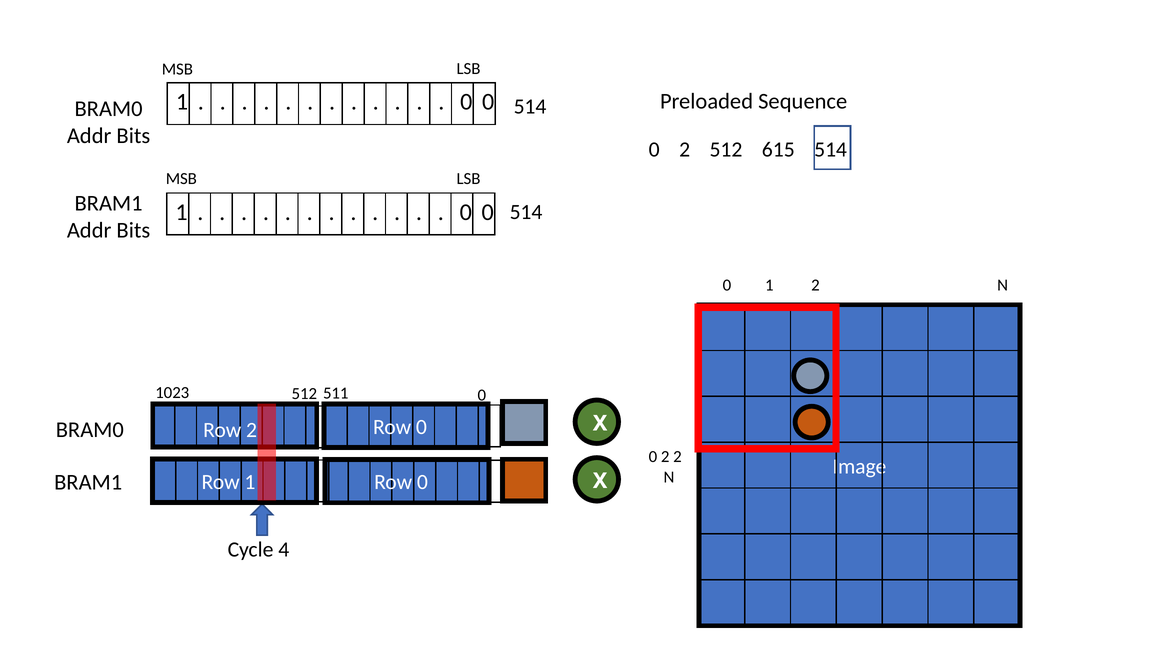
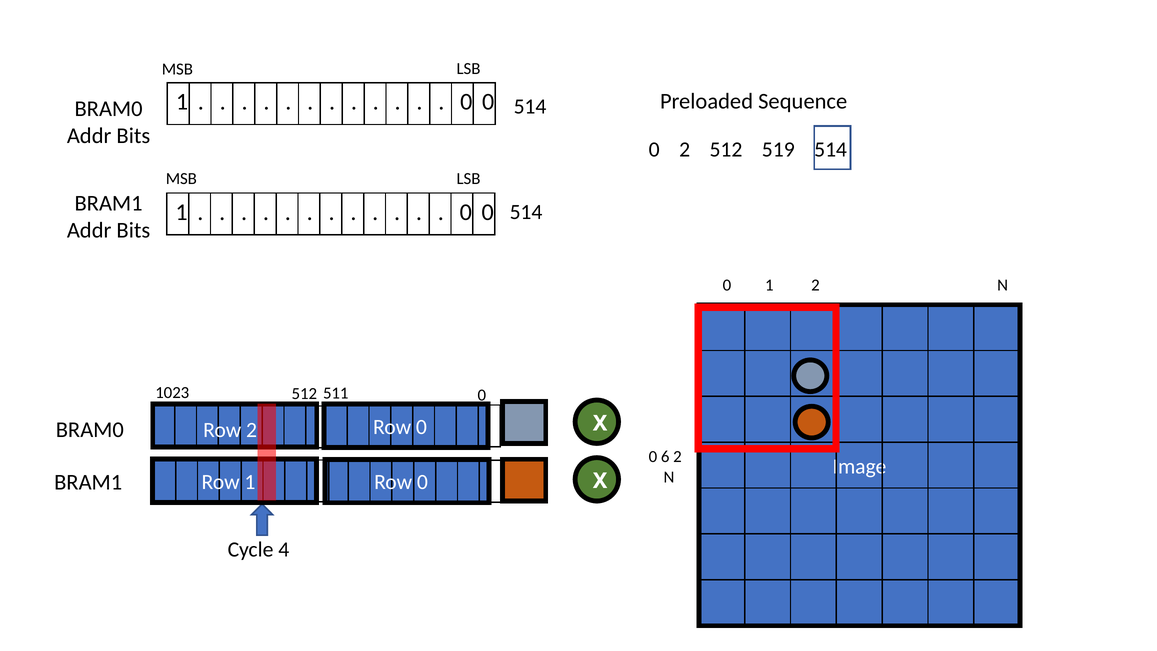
615: 615 -> 519
2 at (665, 457): 2 -> 6
